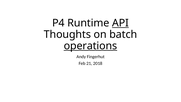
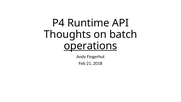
API underline: present -> none
